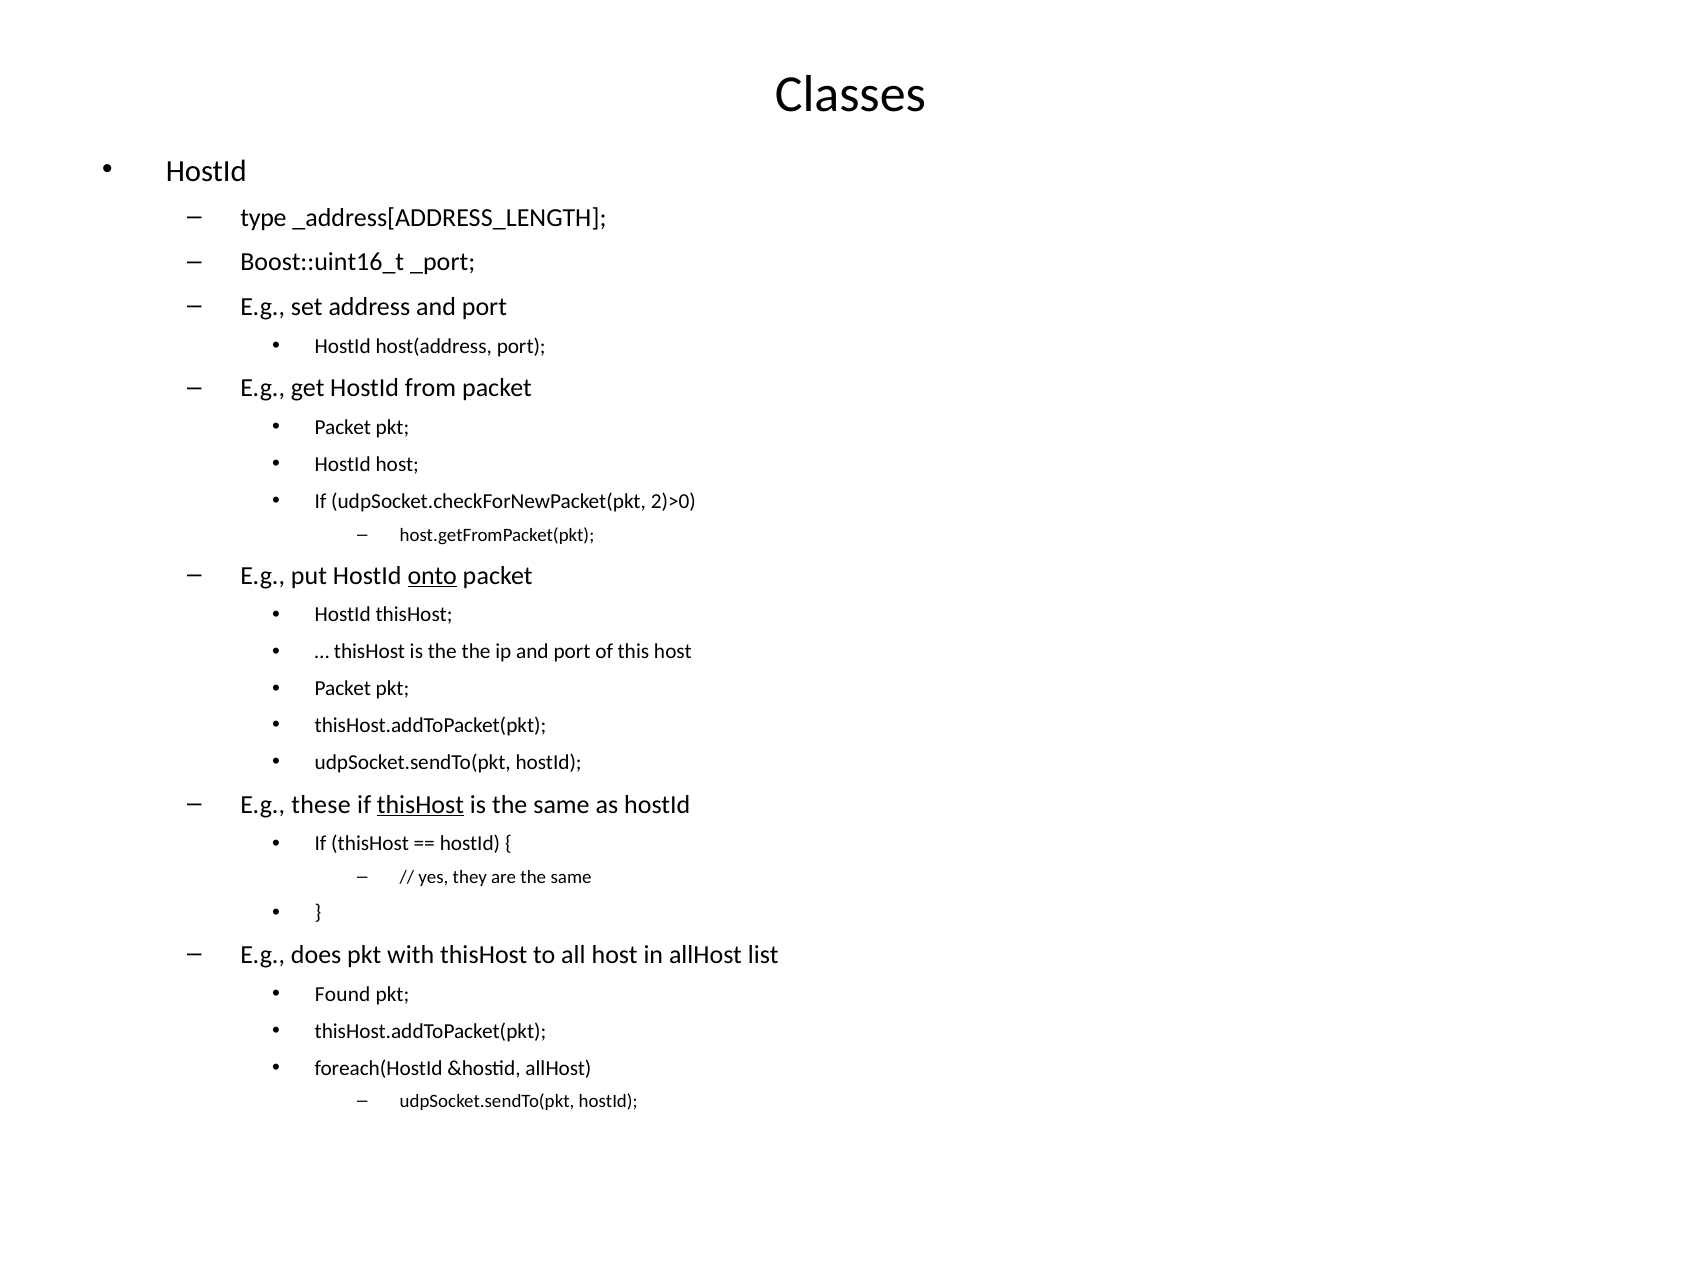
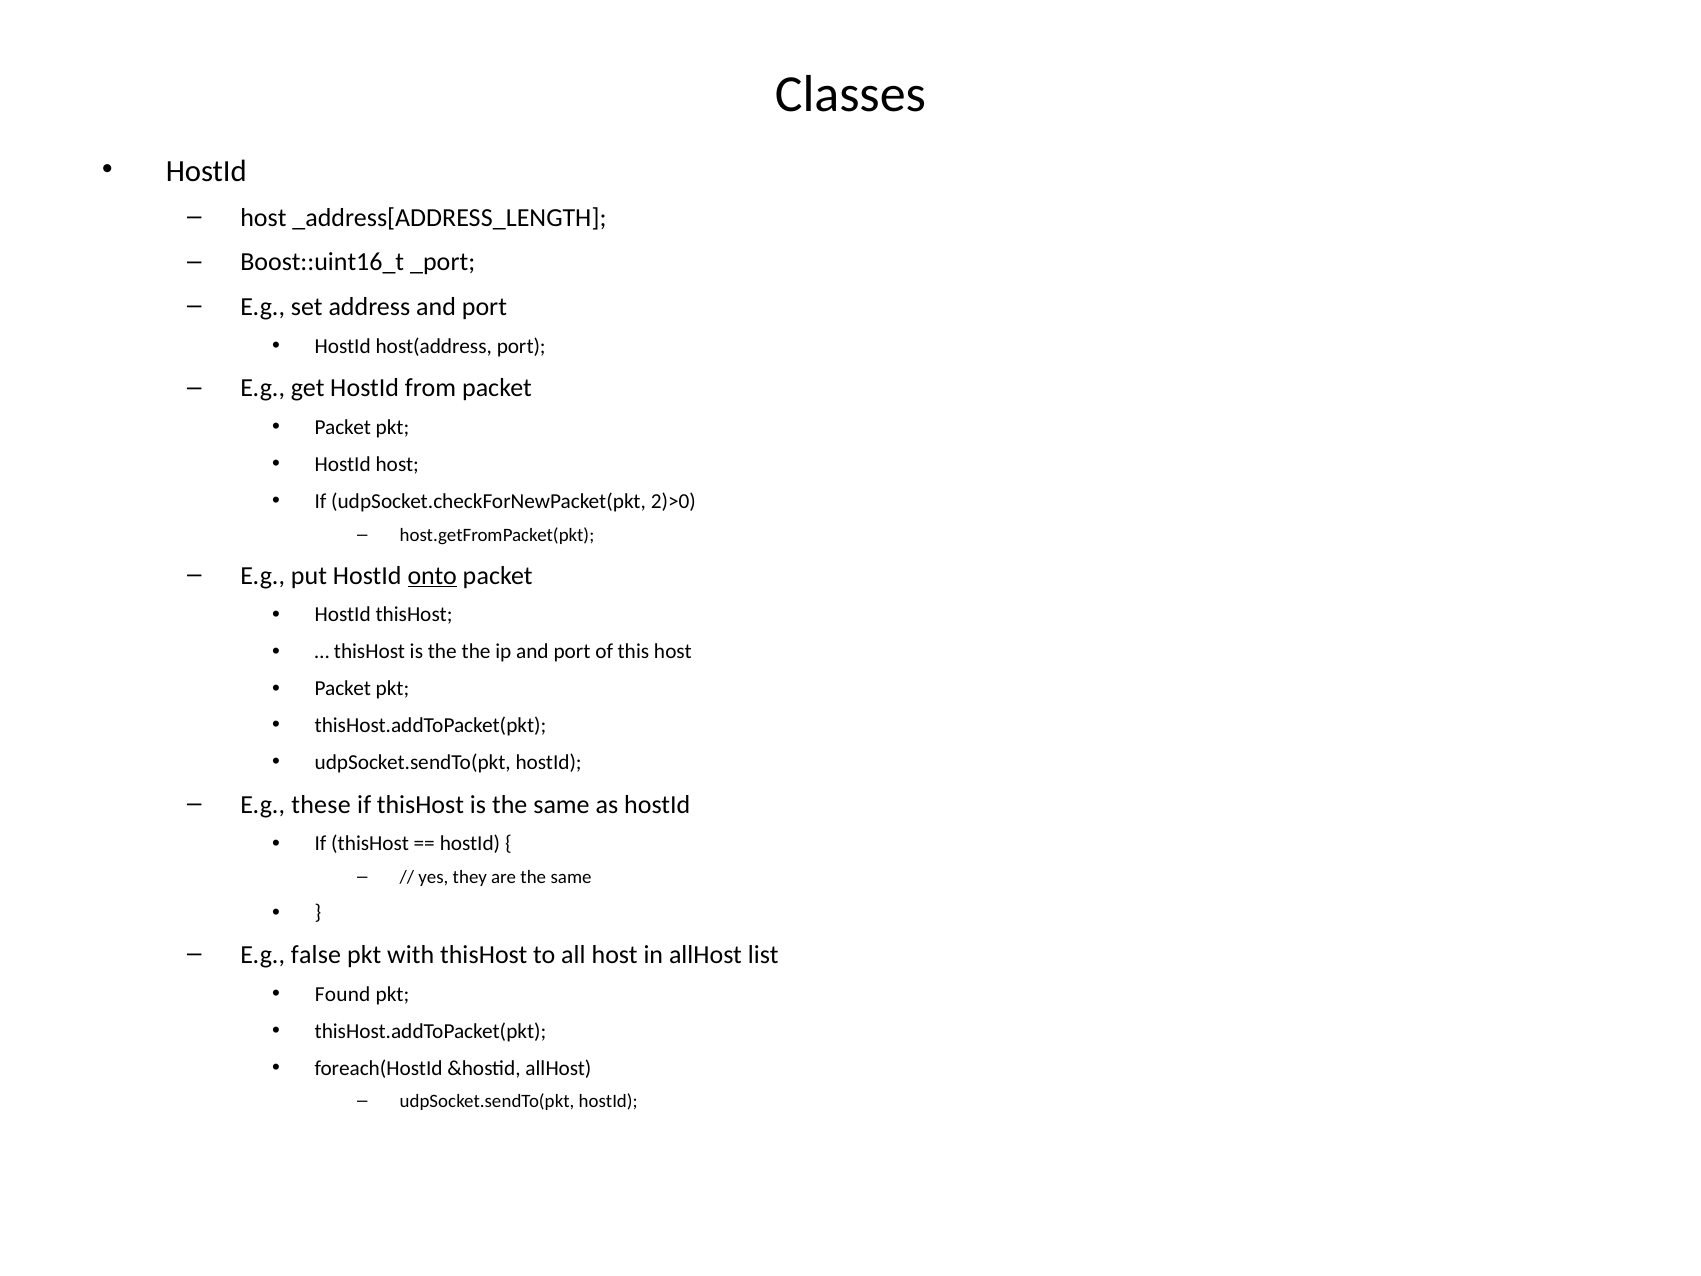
type at (263, 218): type -> host
thisHost at (420, 804) underline: present -> none
does: does -> false
